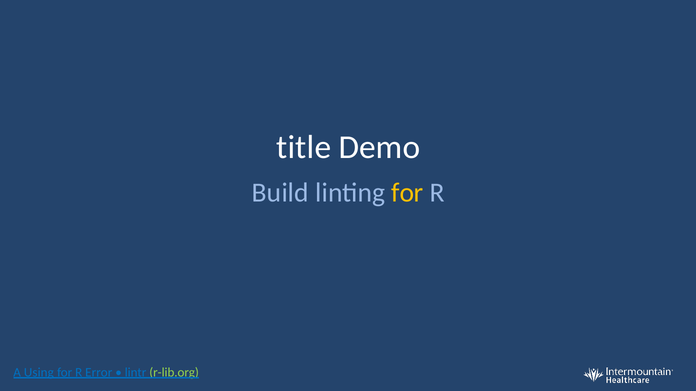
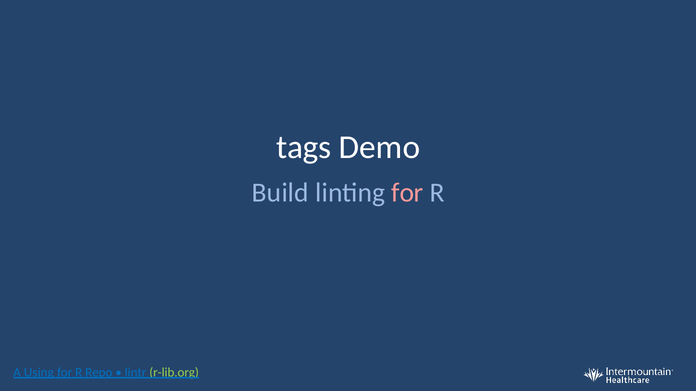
title: title -> tags
for at (407, 193) colour: yellow -> pink
Error: Error -> Repo
